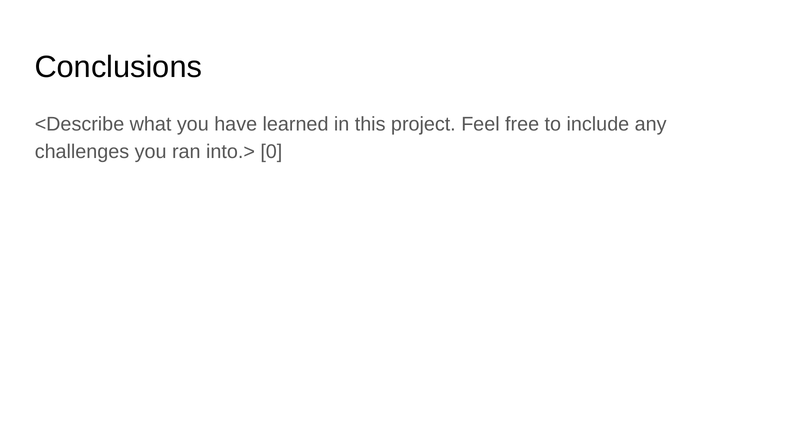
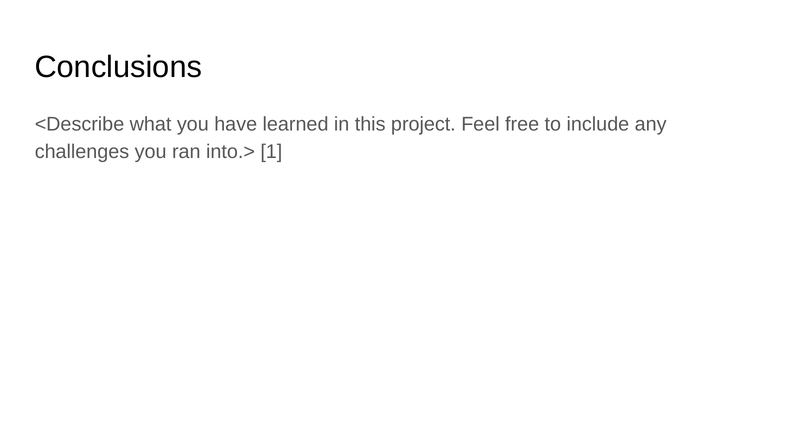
0: 0 -> 1
